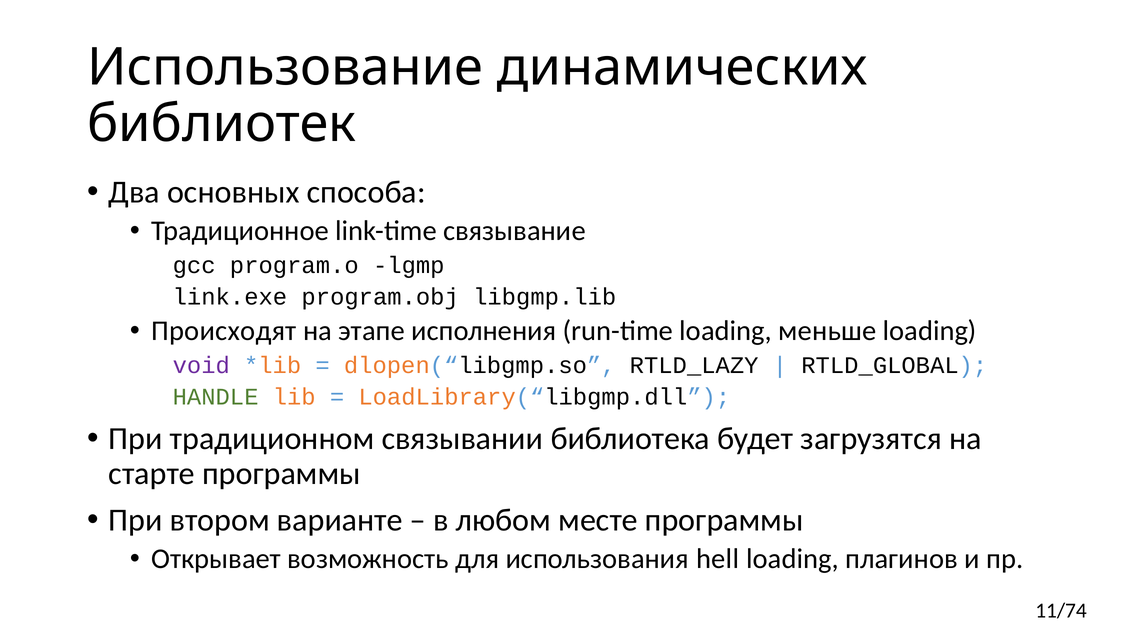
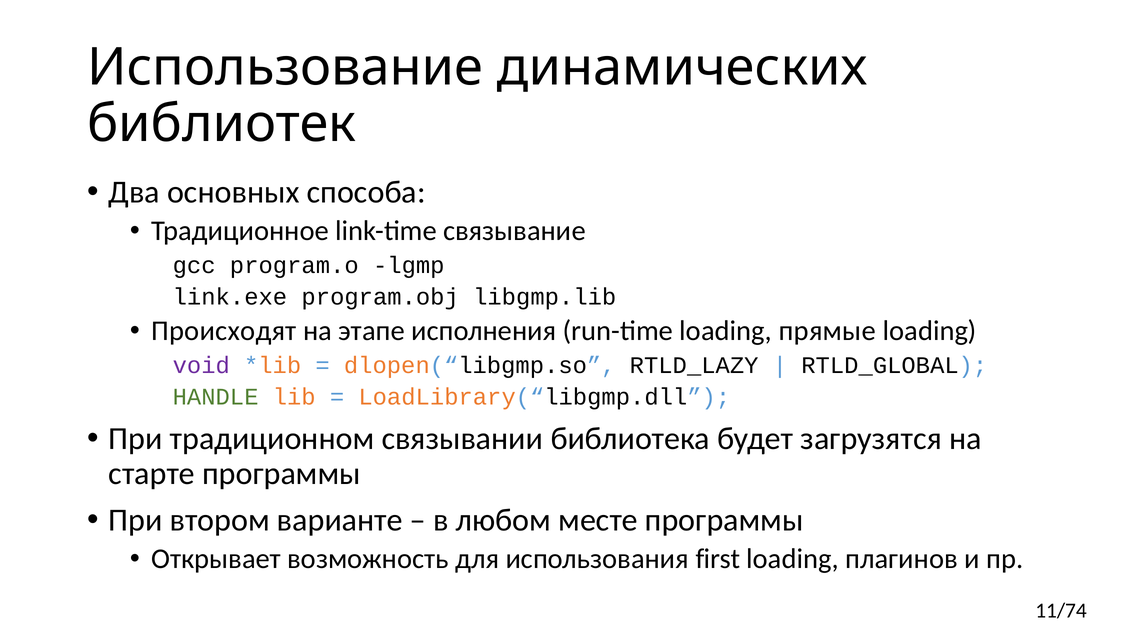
меньше: меньше -> прямые
hell: hell -> first
